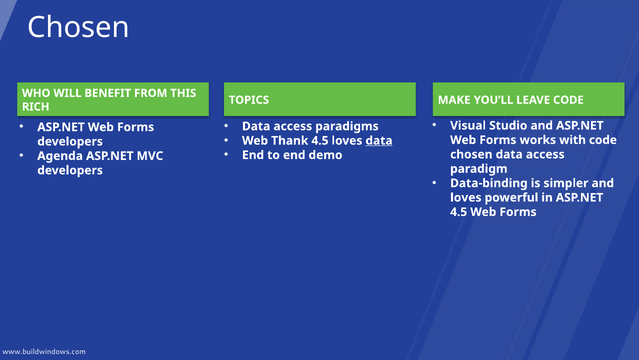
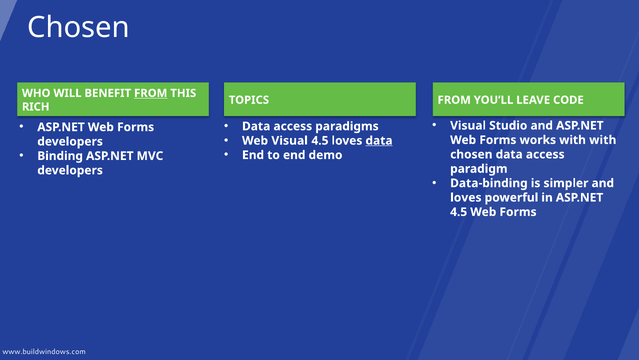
FROM at (151, 93) underline: none -> present
TOPICS MAKE: MAKE -> FROM
Web Thank: Thank -> Visual
with code: code -> with
Agenda: Agenda -> Binding
